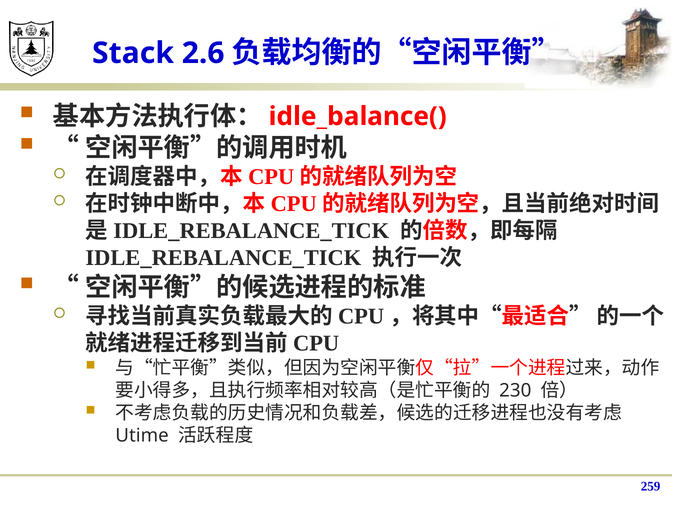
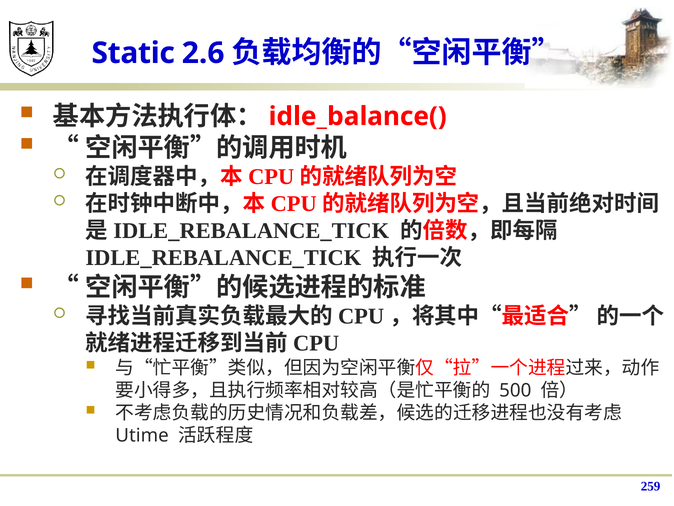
Stack: Stack -> Static
230: 230 -> 500
